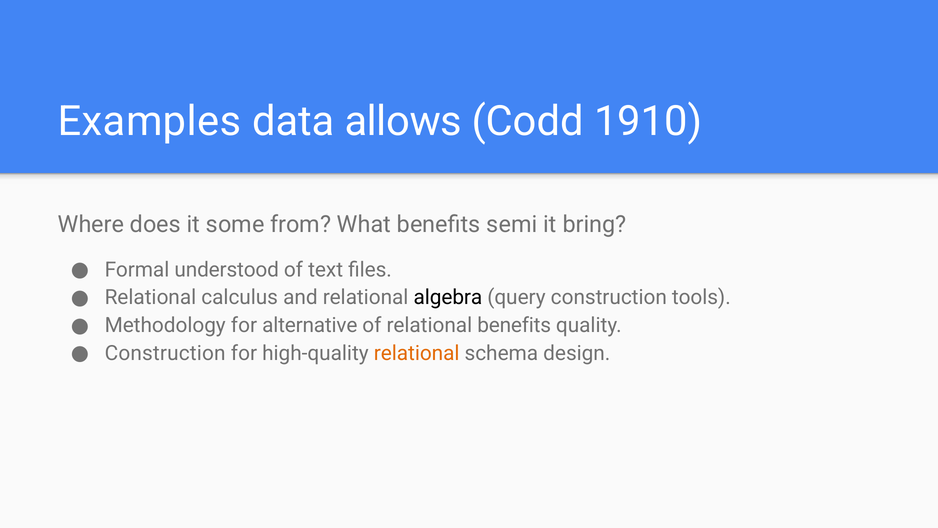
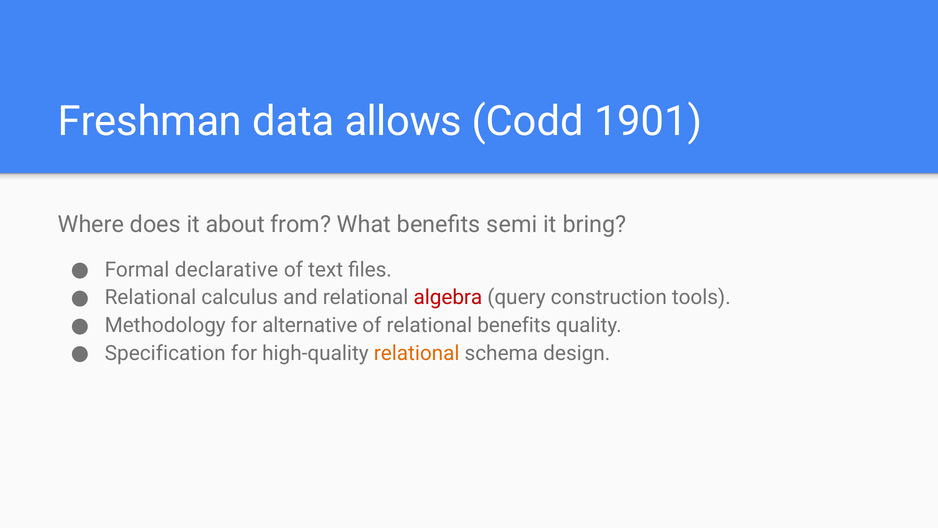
Examples: Examples -> Freshman
1910: 1910 -> 1901
some: some -> about
understood: understood -> declarative
algebra colour: black -> red
Construction at (165, 353): Construction -> Specification
